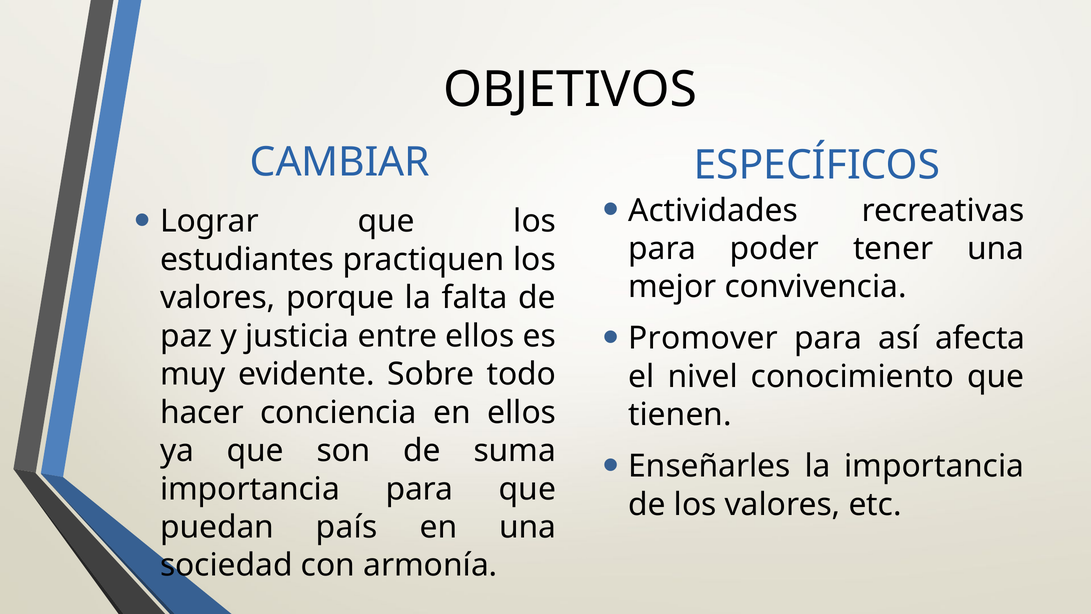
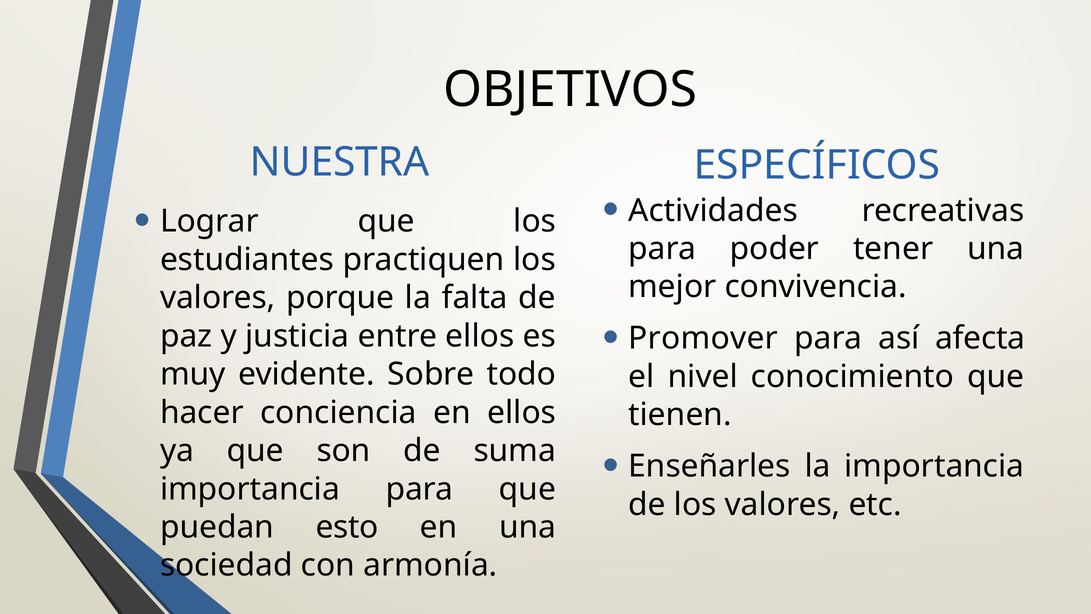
CAMBIAR: CAMBIAR -> NUESTRA
país: país -> esto
